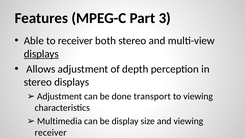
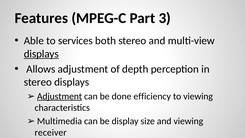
to receiver: receiver -> services
Adjustment at (60, 96) underline: none -> present
transport: transport -> efficiency
